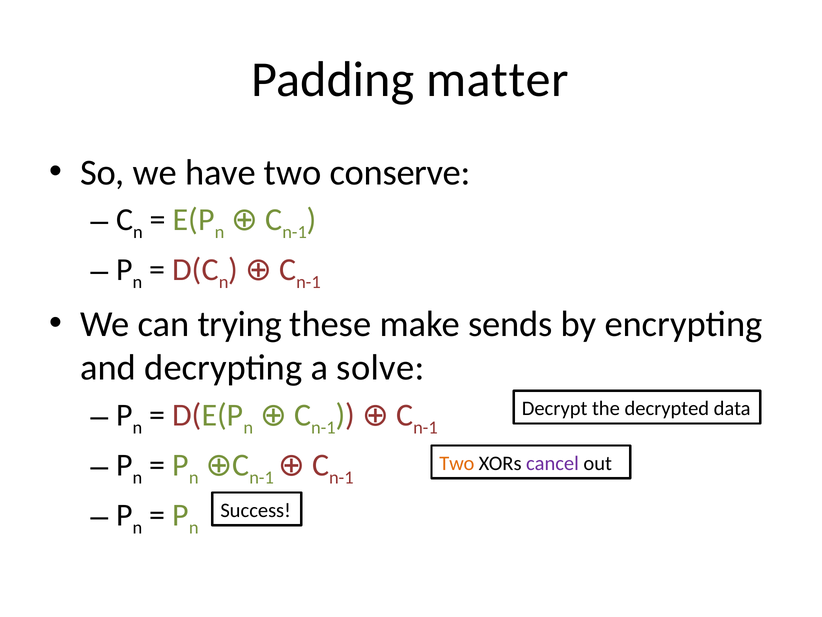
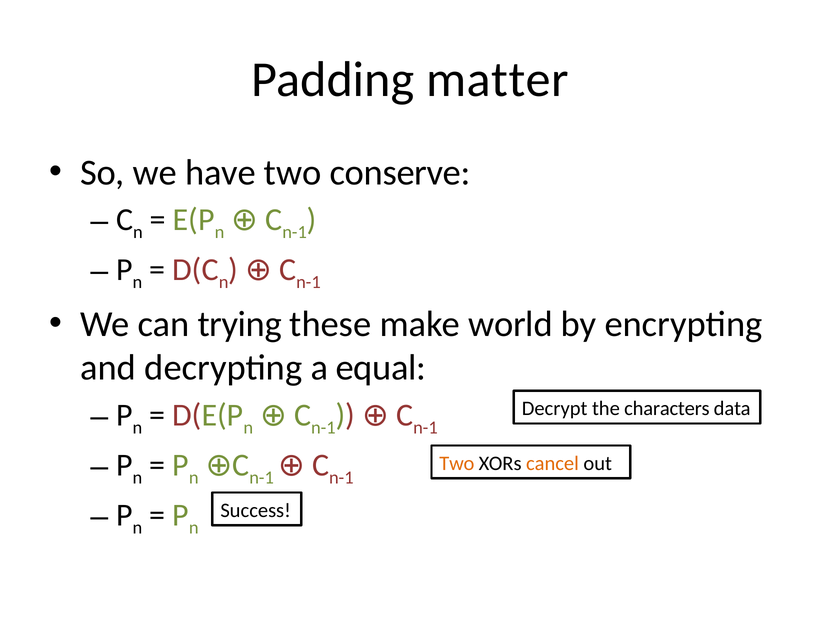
sends: sends -> world
solve: solve -> equal
decrypted: decrypted -> characters
cancel colour: purple -> orange
